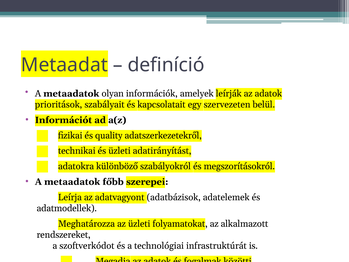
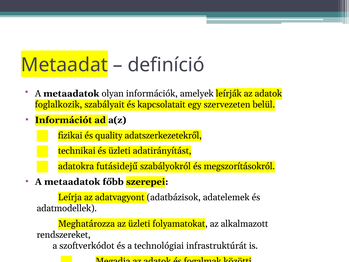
prioritások: prioritások -> foglalkozik
különböző: különböző -> futásidejű
